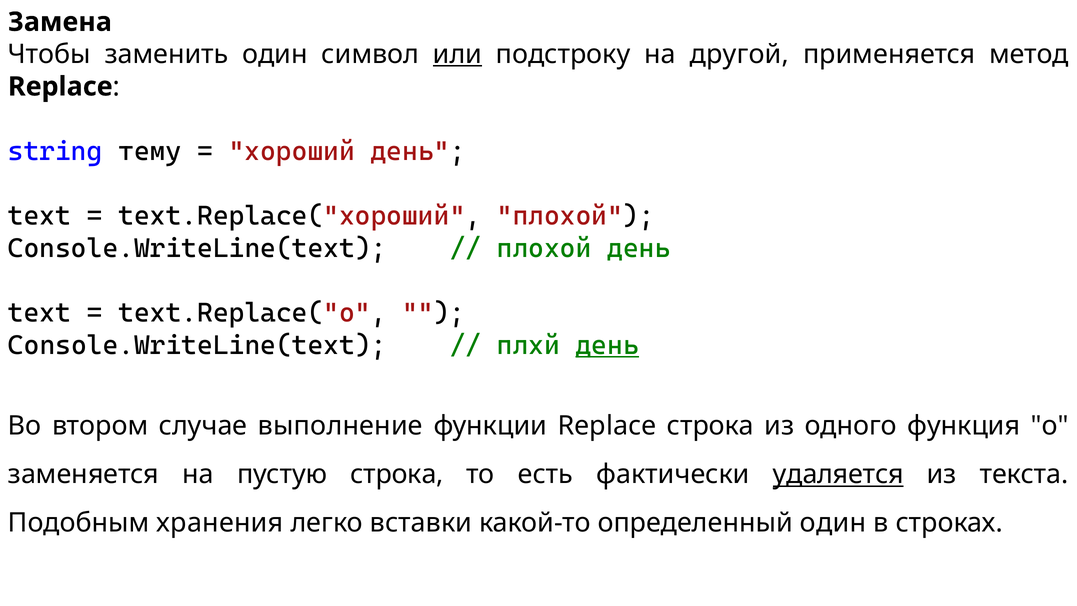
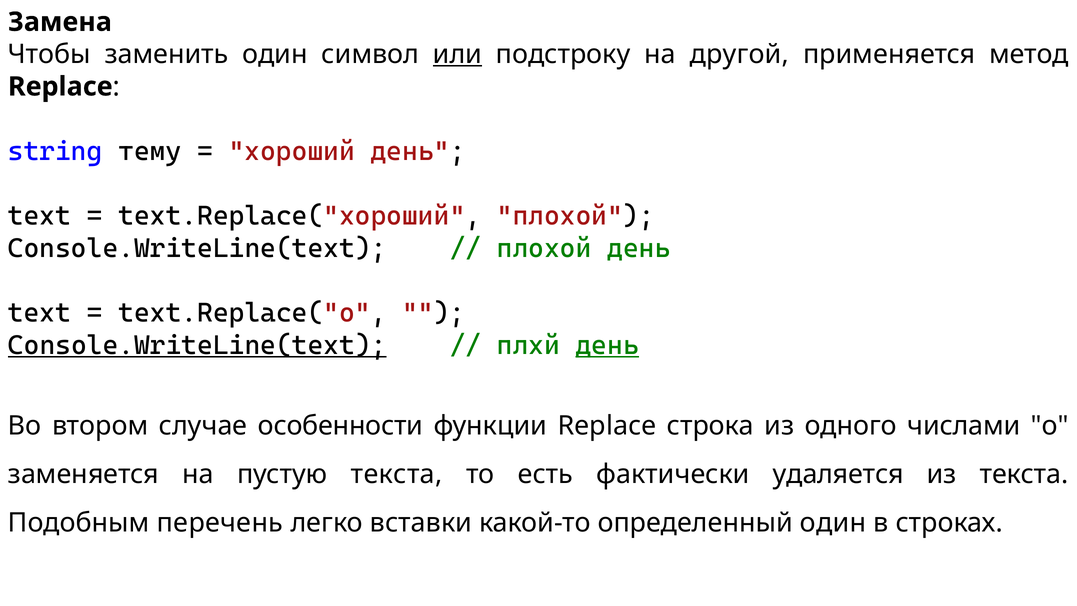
Console.WriteLine(text at (197, 345) underline: none -> present
выполнение: выполнение -> особенности
функция: функция -> числами
пустую строка: строка -> текста
удаляется underline: present -> none
хранения: хранения -> перечень
